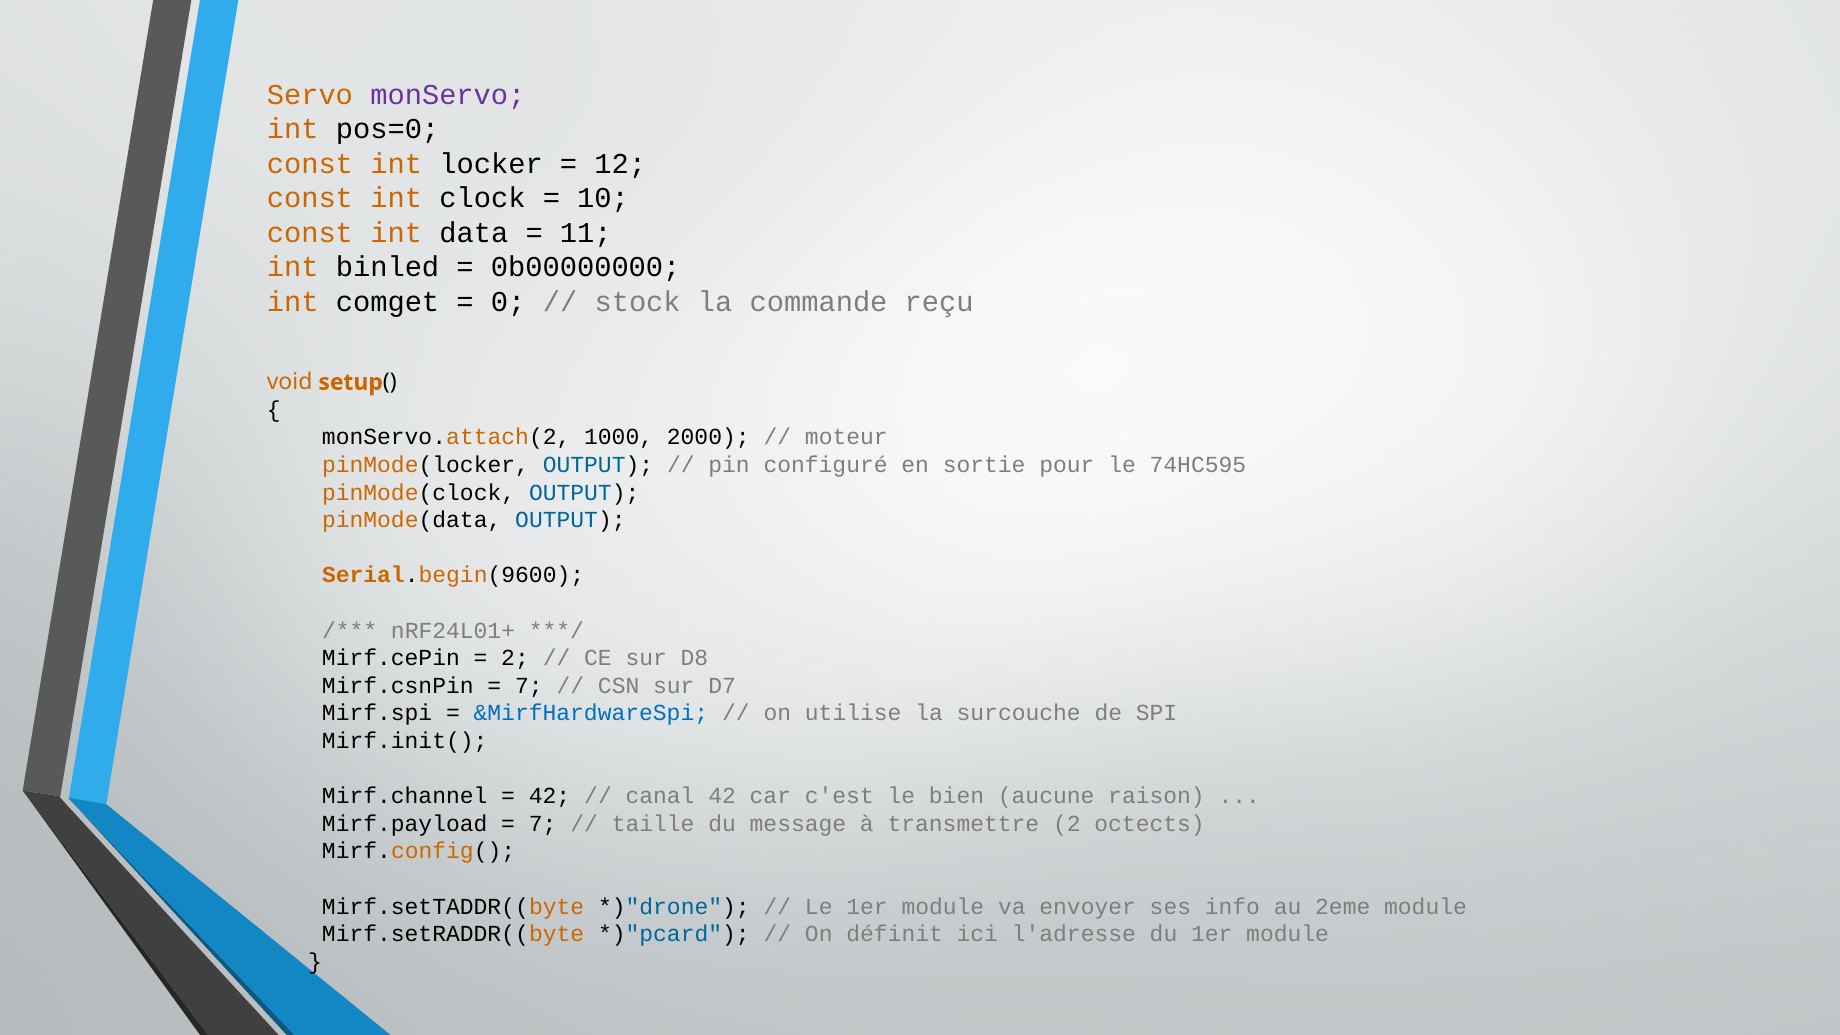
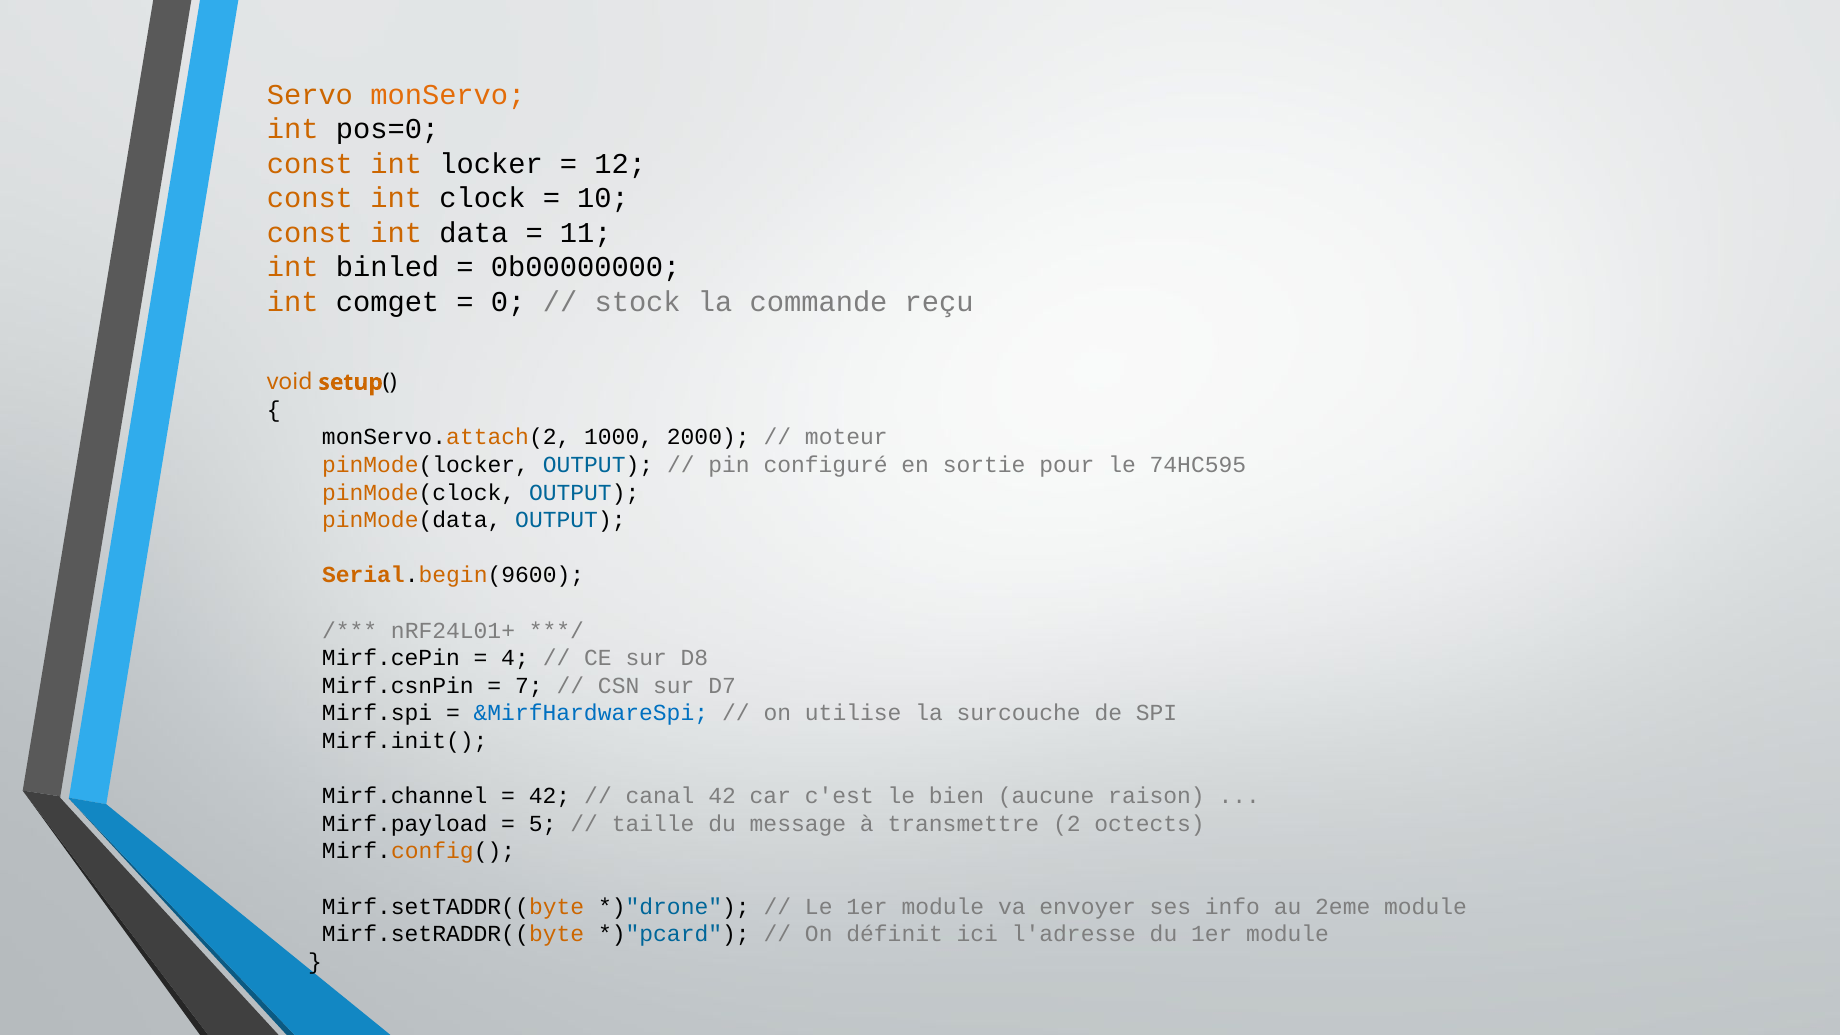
monServo colour: purple -> orange
2 at (515, 658): 2 -> 4
7 at (543, 824): 7 -> 5
